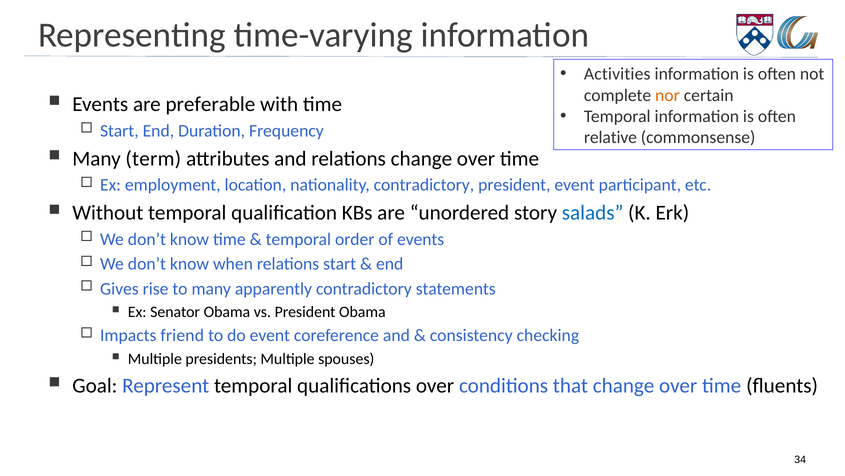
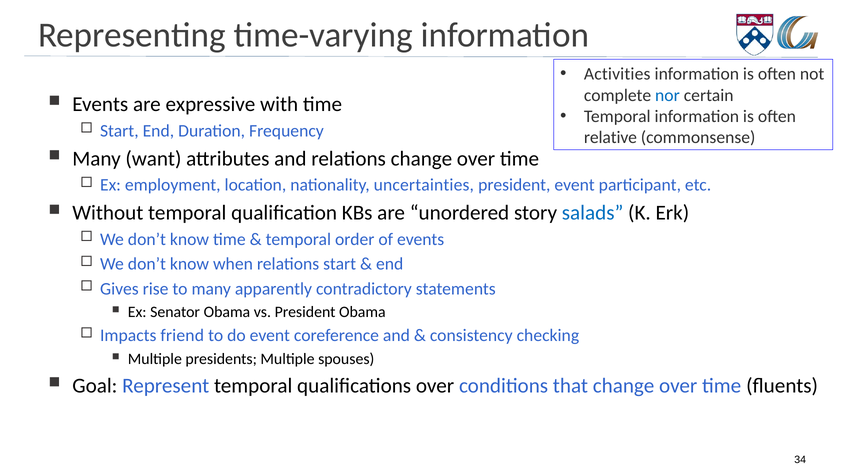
nor colour: orange -> blue
preferable: preferable -> expressive
term: term -> want
nationality contradictory: contradictory -> uncertainties
